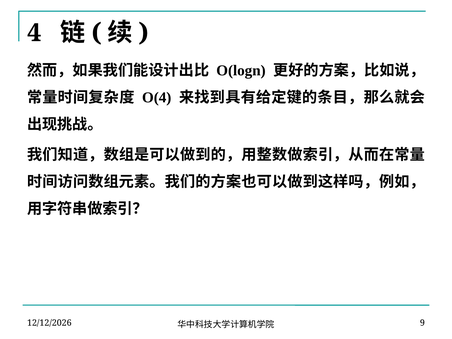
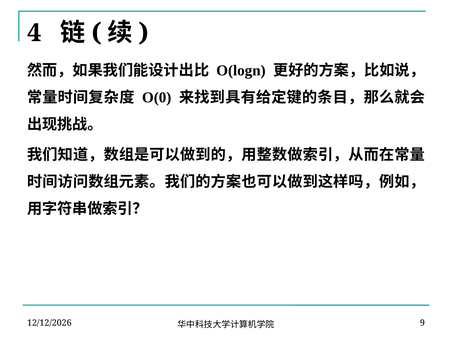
O(4: O(4 -> O(0
